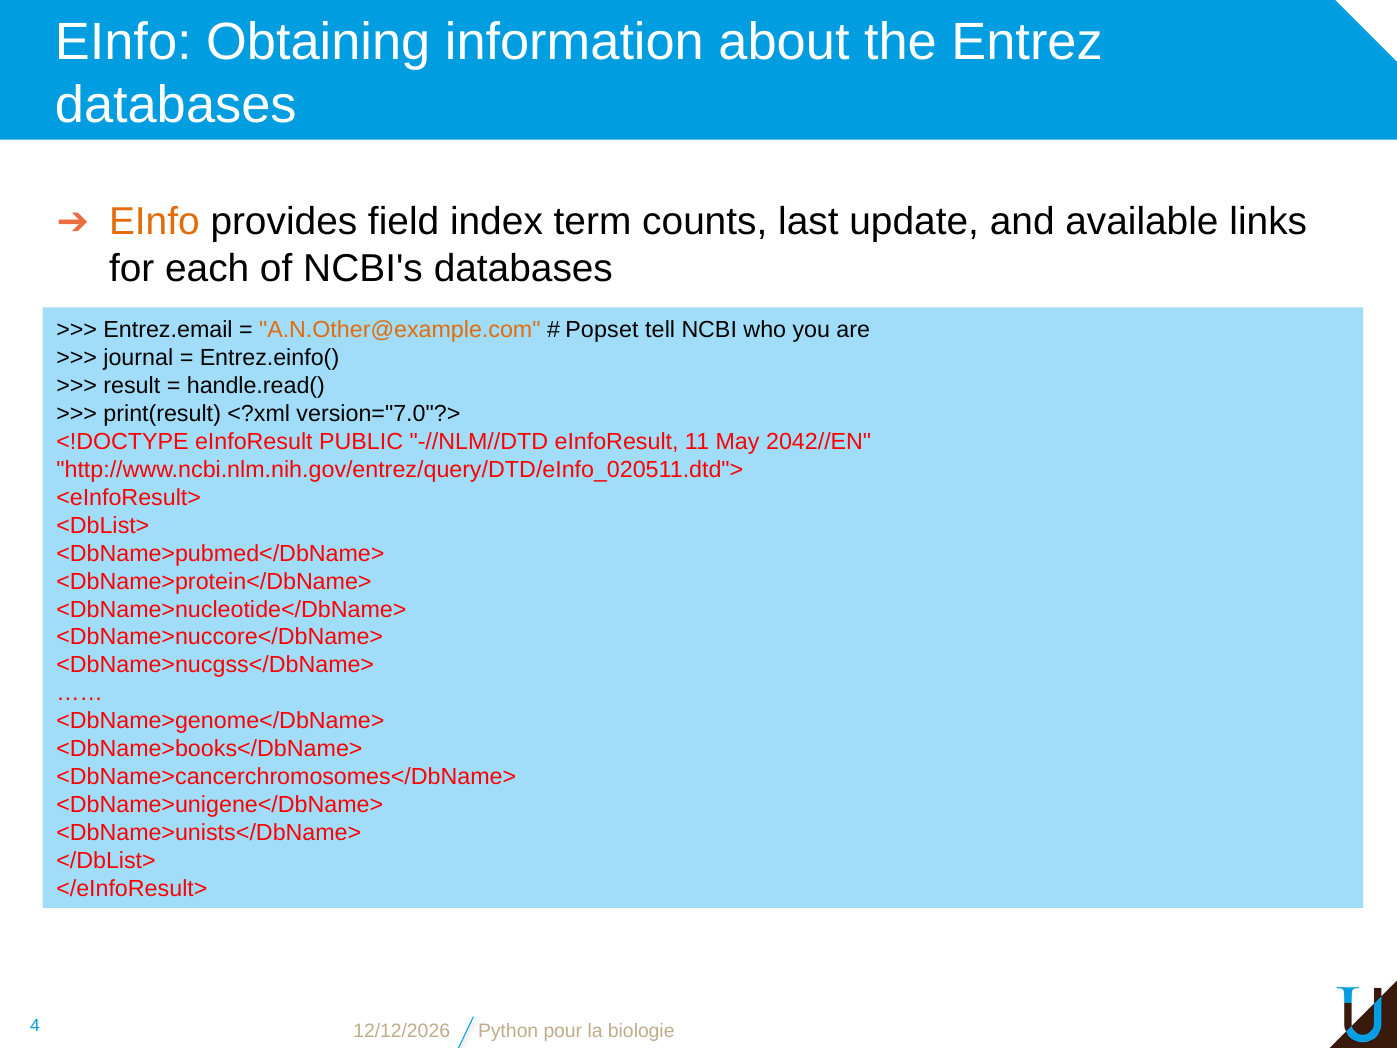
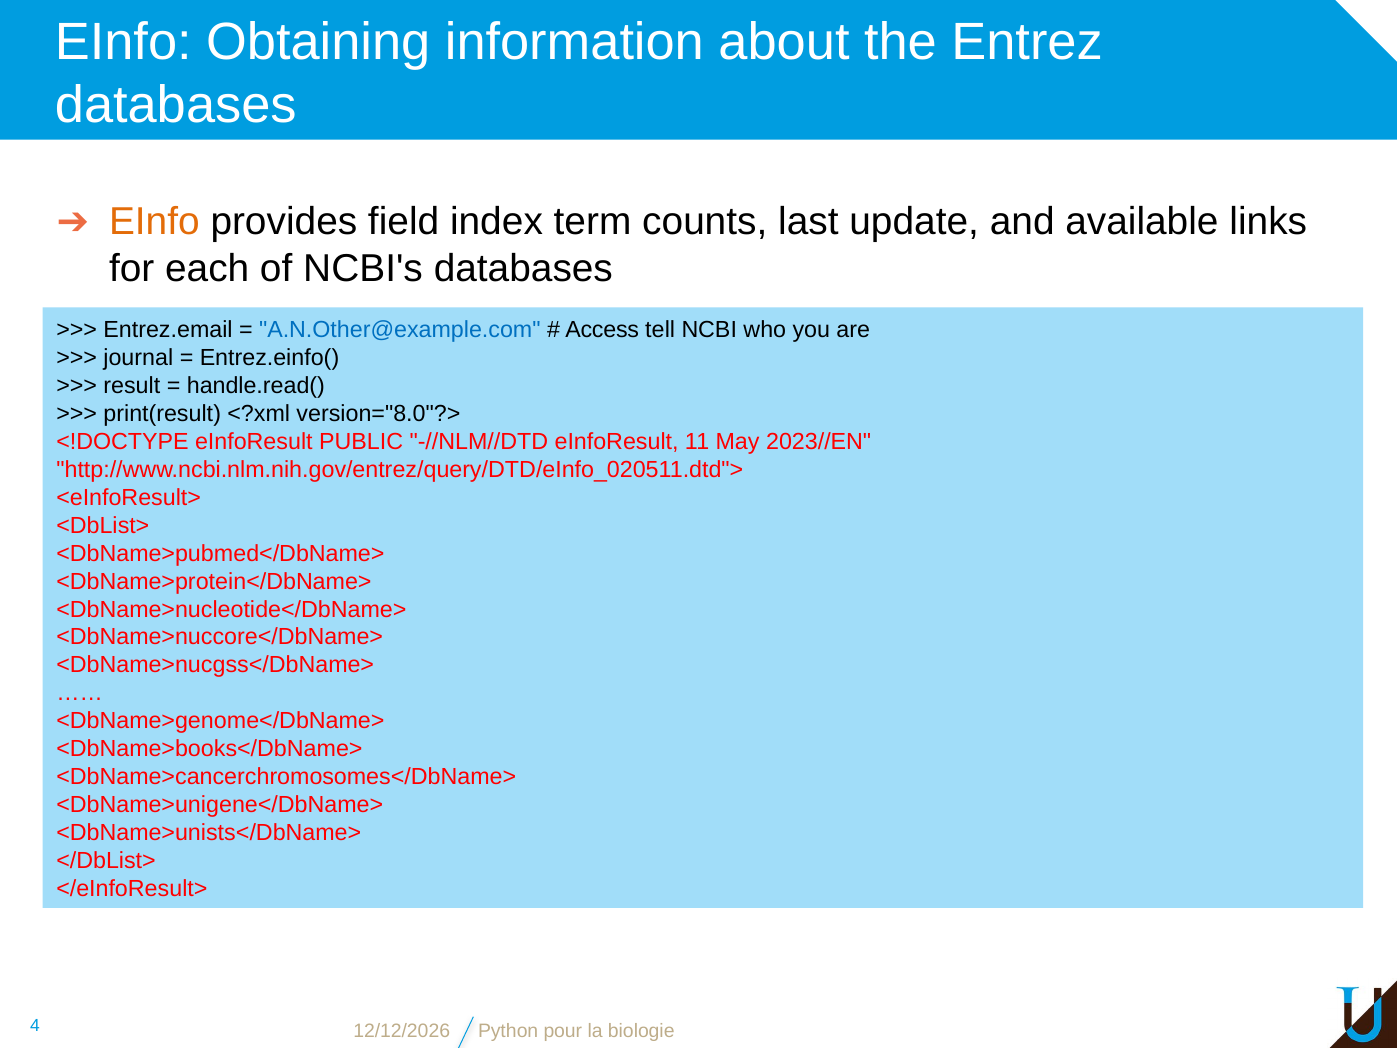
A.N.Other@example.com colour: orange -> blue
Popset: Popset -> Access
version="7.0"?>: version="7.0"?> -> version="8.0"?>
2042//EN: 2042//EN -> 2023//EN
